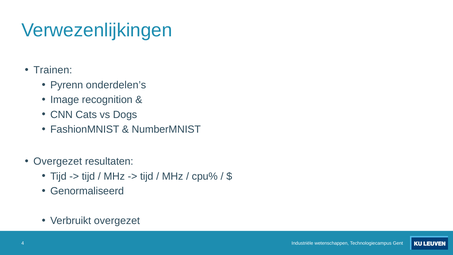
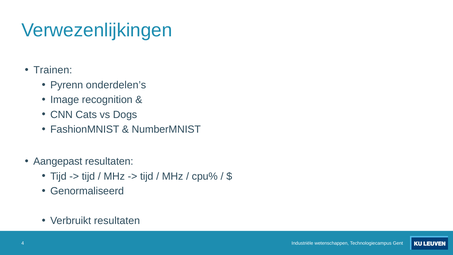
Overgezet at (58, 161): Overgezet -> Aangepast
Verbruikt overgezet: overgezet -> resultaten
